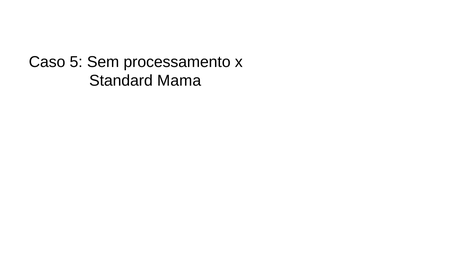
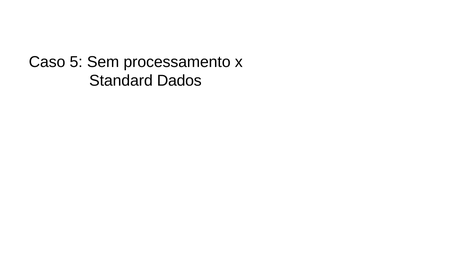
Mama: Mama -> Dados
